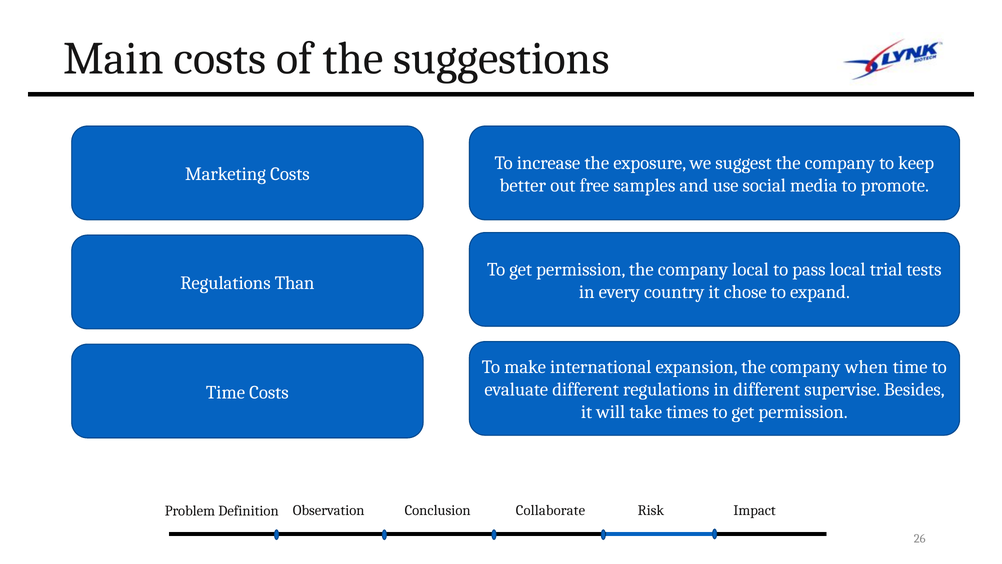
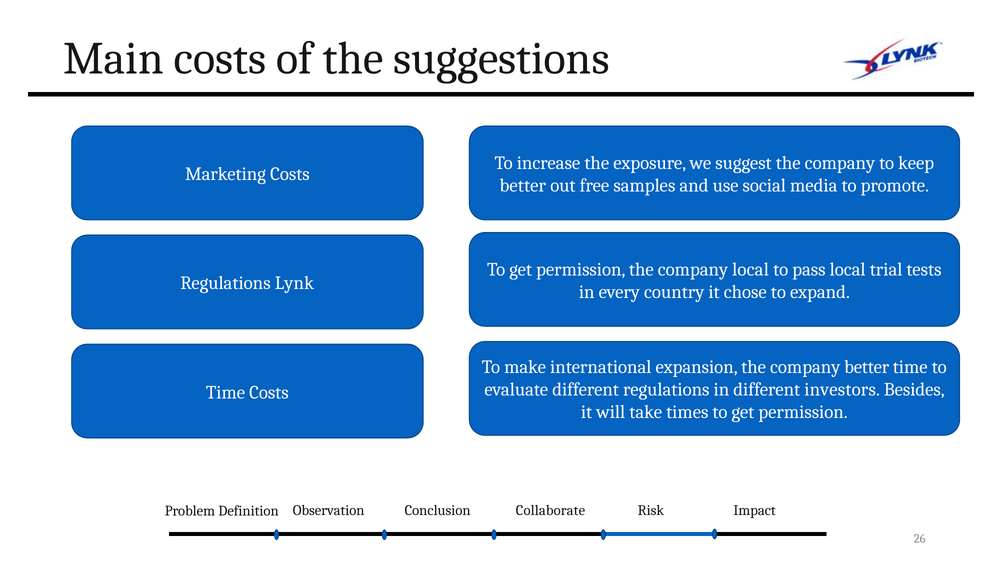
Than: Than -> Lynk
company when: when -> better
supervise: supervise -> investors
